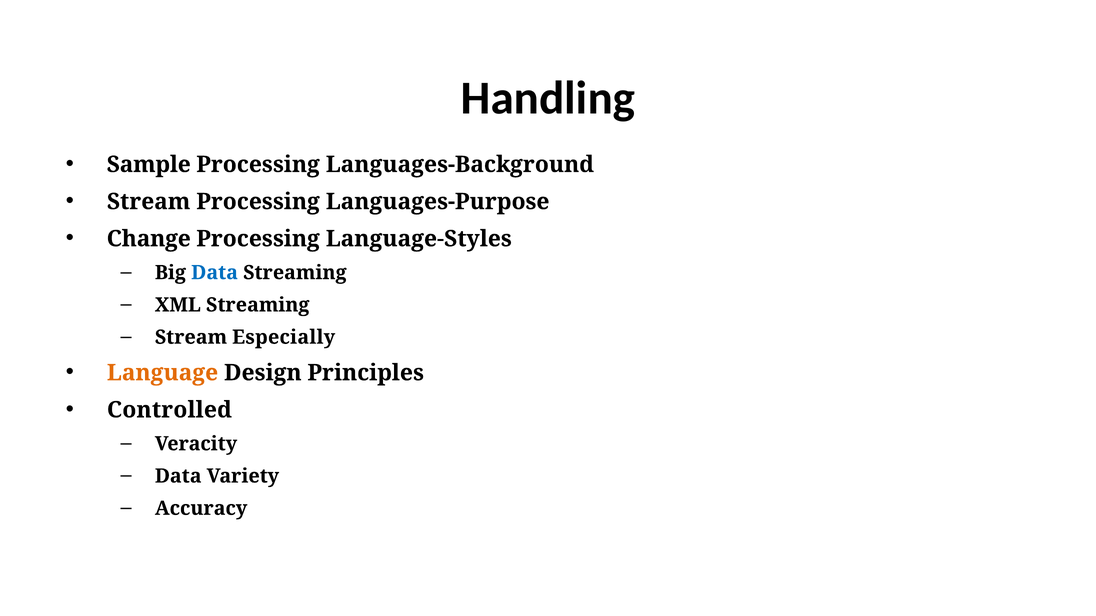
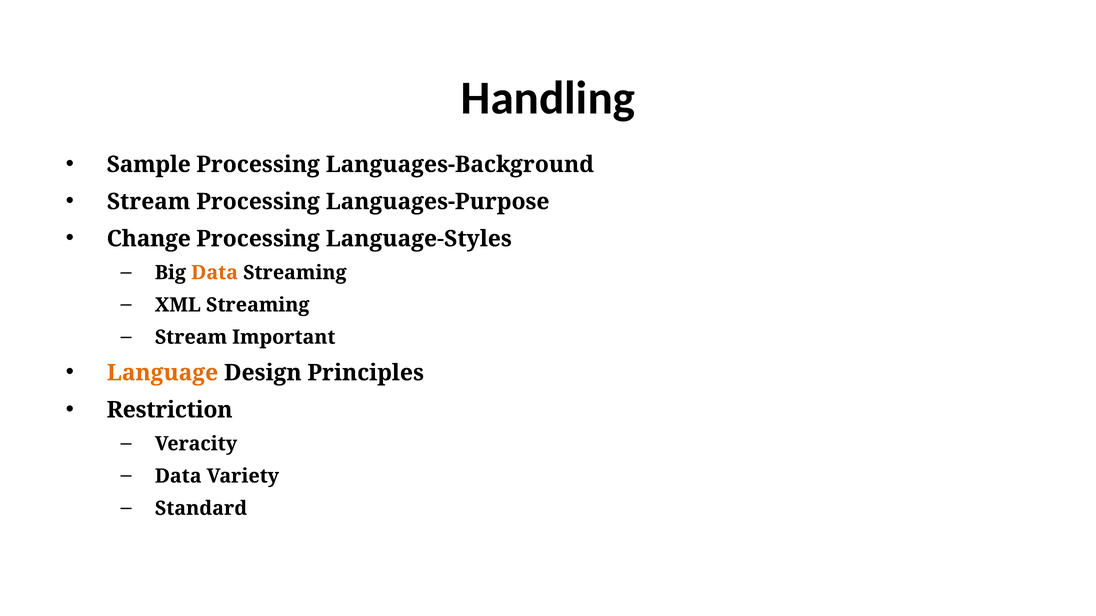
Data at (215, 273) colour: blue -> orange
Especially: Especially -> Important
Controlled: Controlled -> Restriction
Accuracy: Accuracy -> Standard
